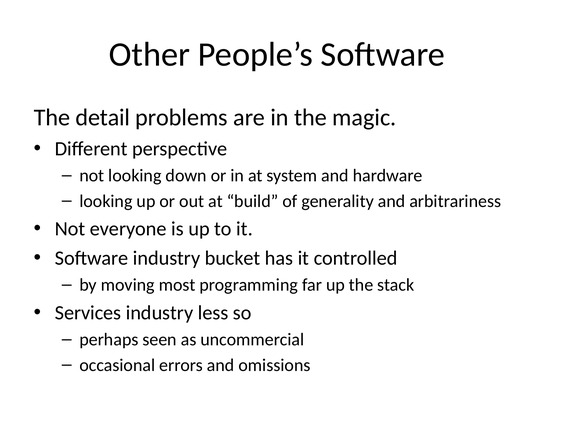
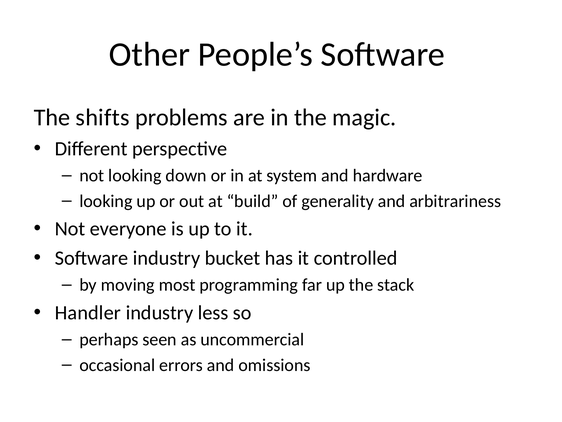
detail: detail -> shifts
Services: Services -> Handler
